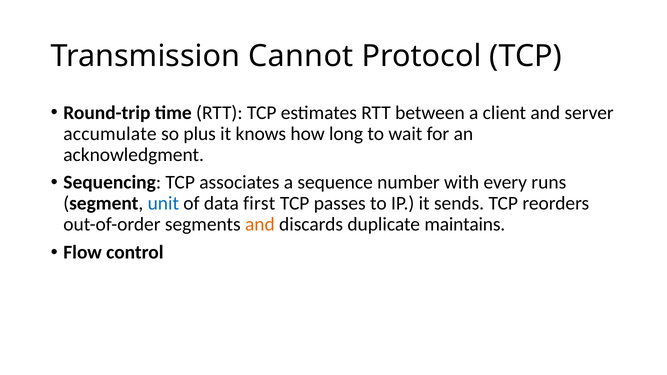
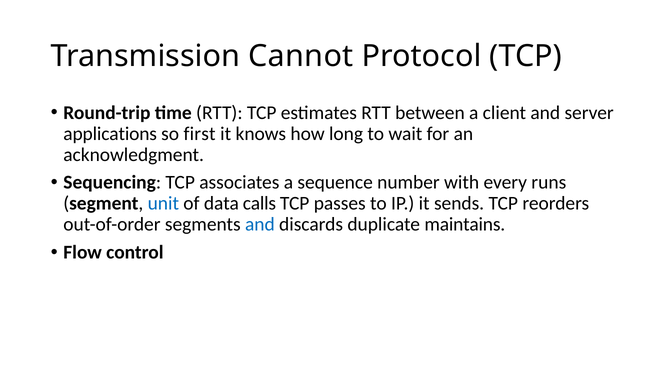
accumulate: accumulate -> applications
plus: plus -> first
first: first -> calls
and at (260, 225) colour: orange -> blue
